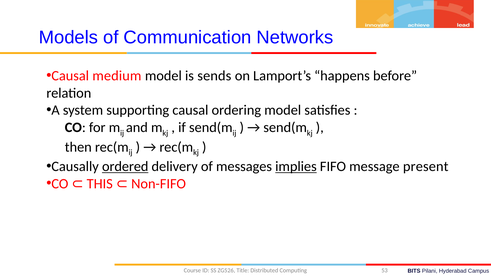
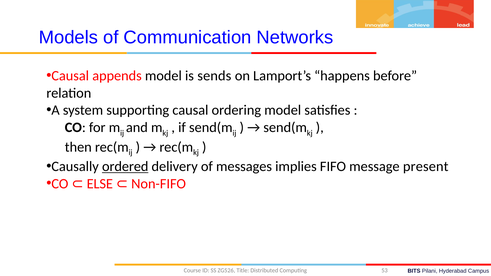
medium: medium -> appends
implies underline: present -> none
THIS: THIS -> ELSE
